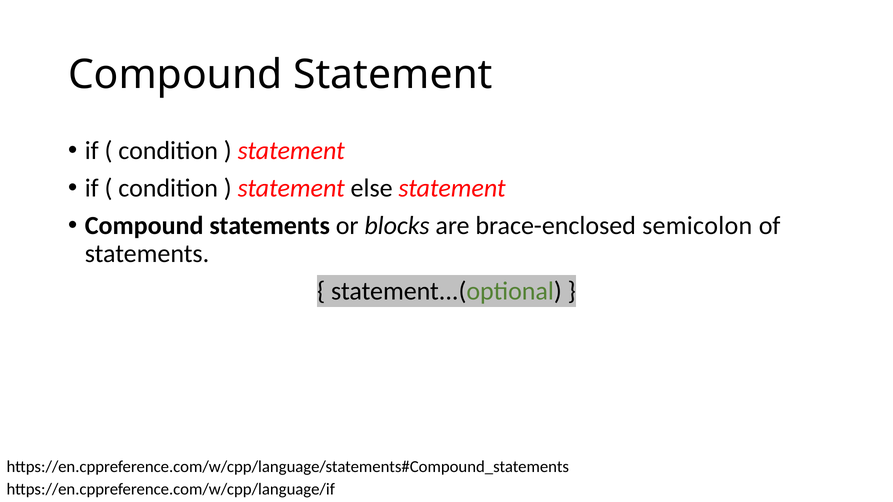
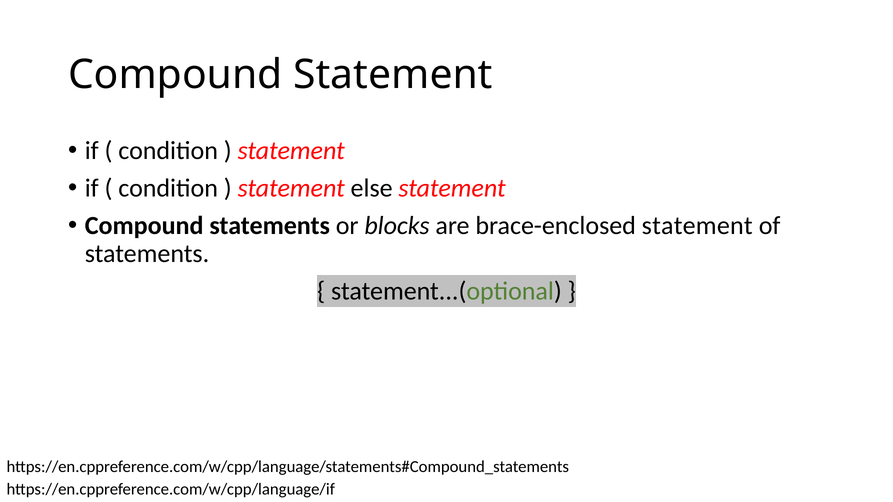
brace-enclosed semicolon: semicolon -> statement
